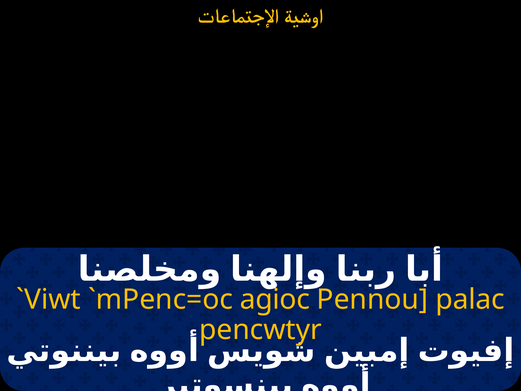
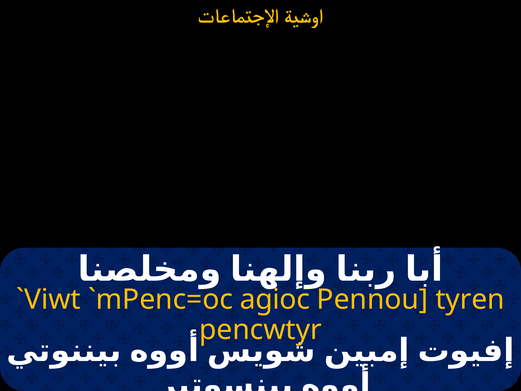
palac: palac -> tyren
